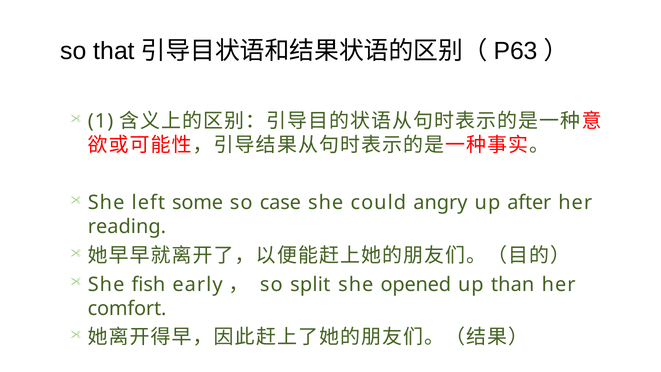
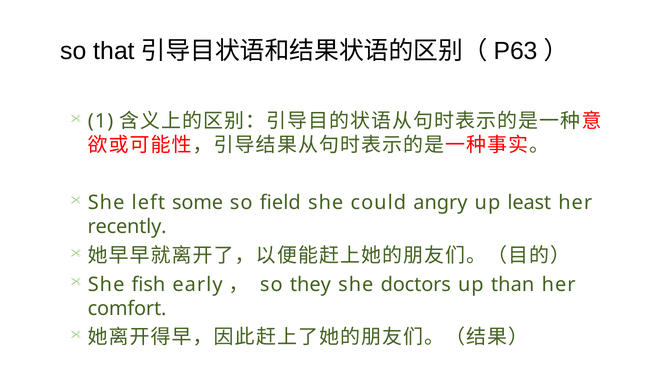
case: case -> field
after: after -> least
reading: reading -> recently
split: split -> they
opened: opened -> doctors
